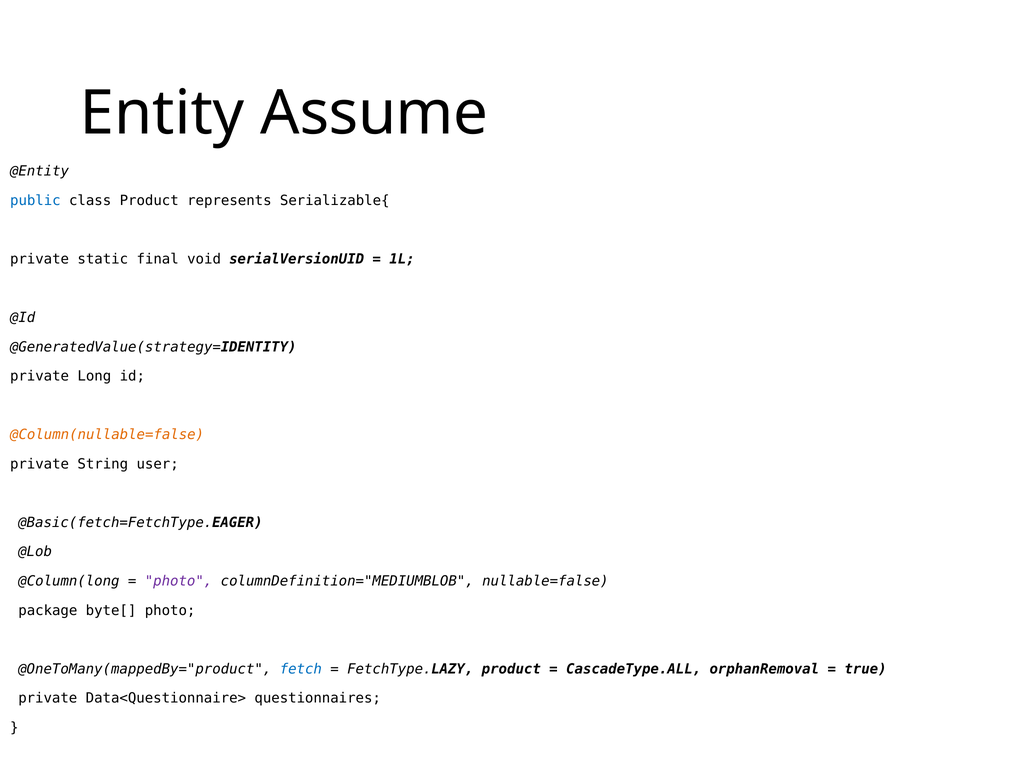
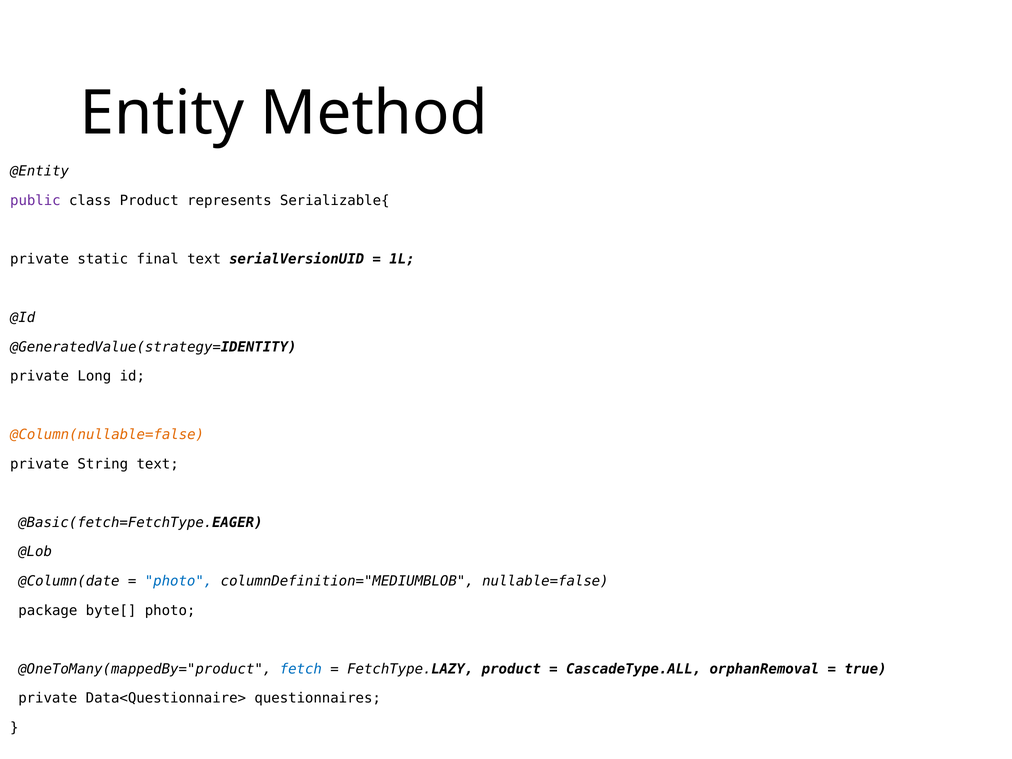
Assume: Assume -> Method
public colour: blue -> purple
final void: void -> text
String user: user -> text
@Column(long: @Column(long -> @Column(date
photo at (179, 581) colour: purple -> blue
